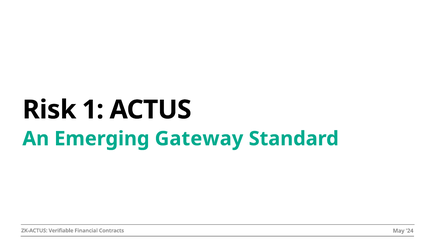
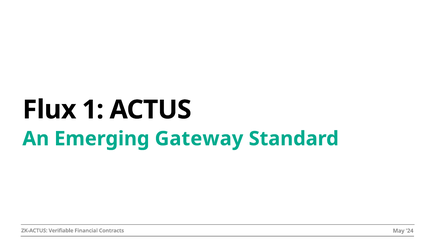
Risk: Risk -> Flux
